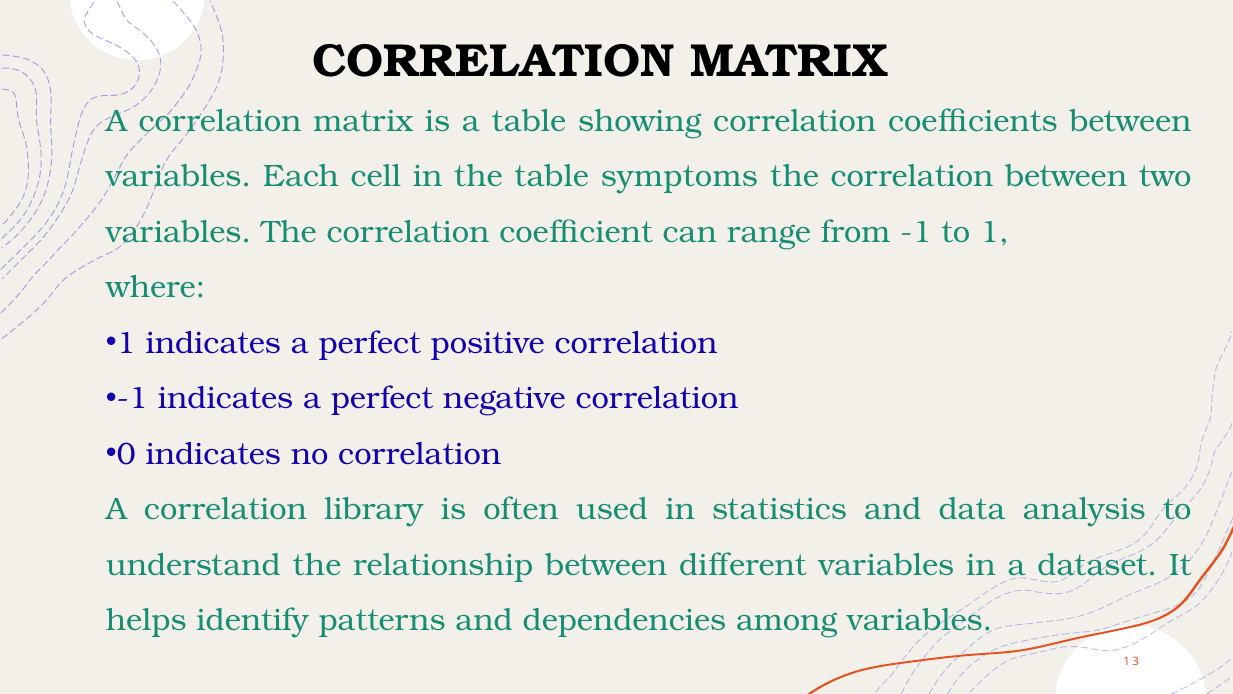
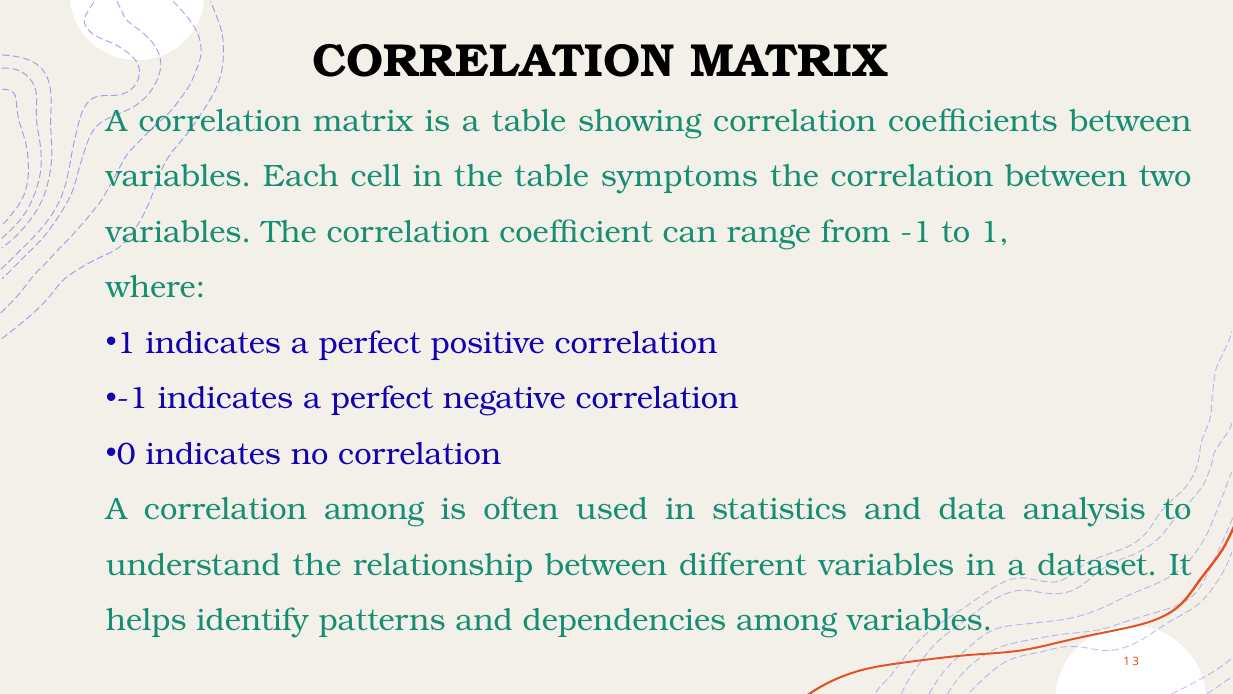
correlation library: library -> among
